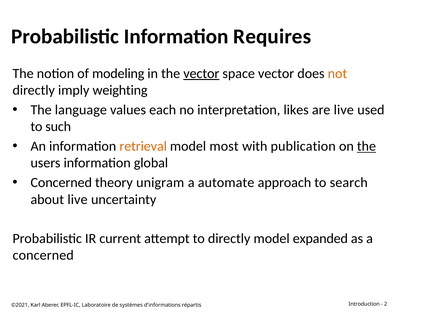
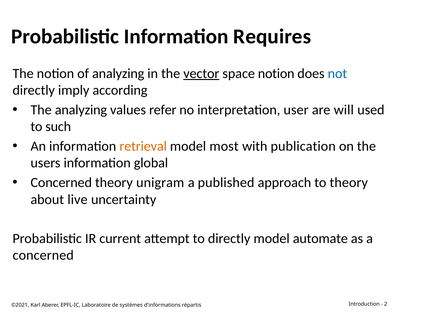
of modeling: modeling -> analyzing
space vector: vector -> notion
not colour: orange -> blue
weighting: weighting -> according
The language: language -> analyzing
each: each -> refer
likes: likes -> user
are live: live -> will
the at (366, 146) underline: present -> none
automate: automate -> published
to search: search -> theory
expanded: expanded -> automate
